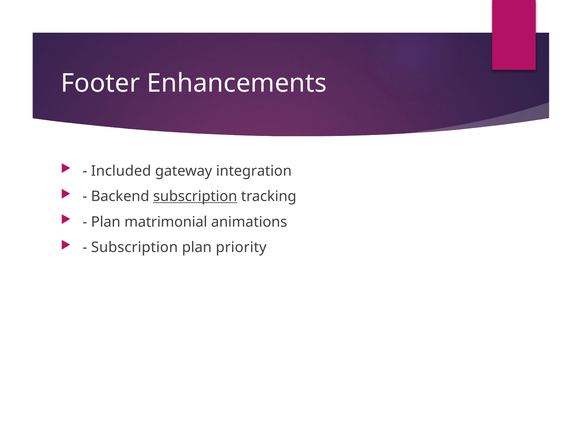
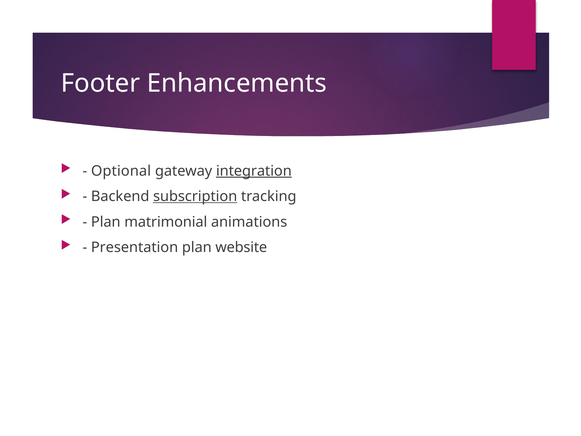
Included: Included -> Optional
integration underline: none -> present
Subscription at (134, 247): Subscription -> Presentation
priority: priority -> website
